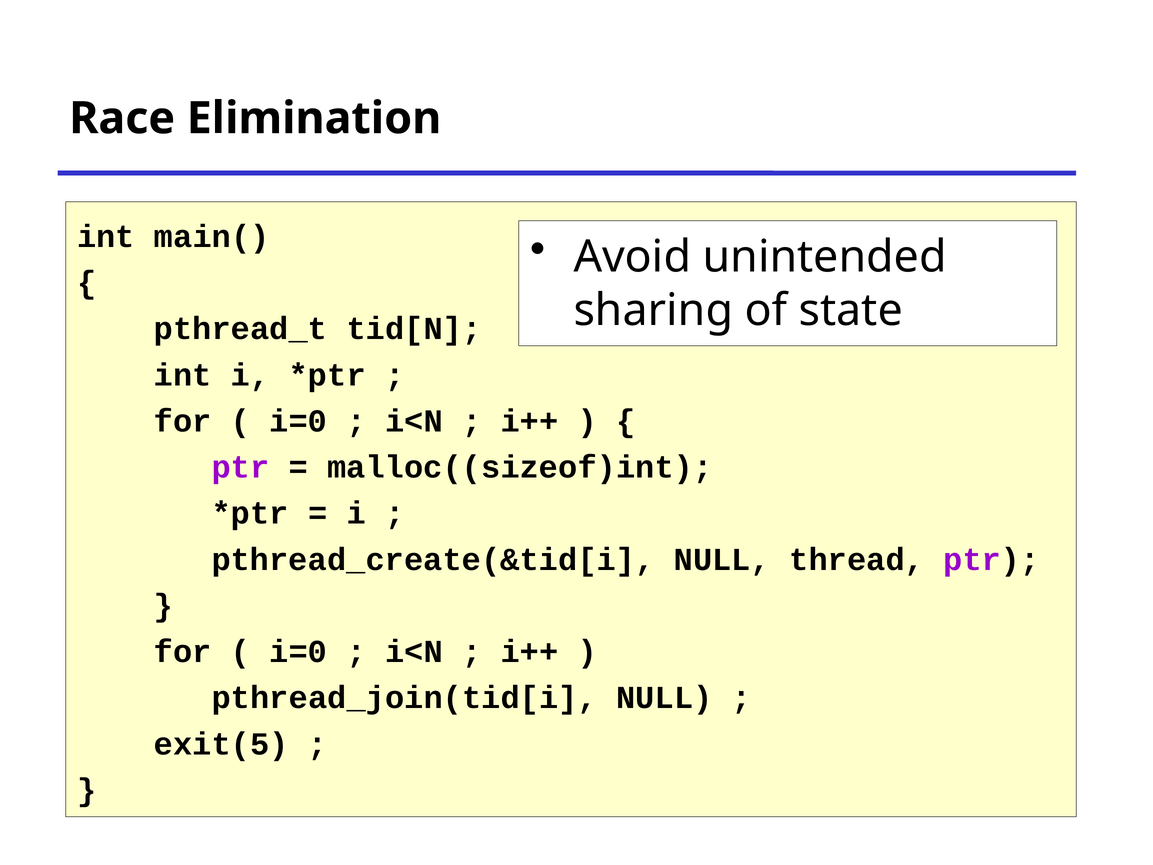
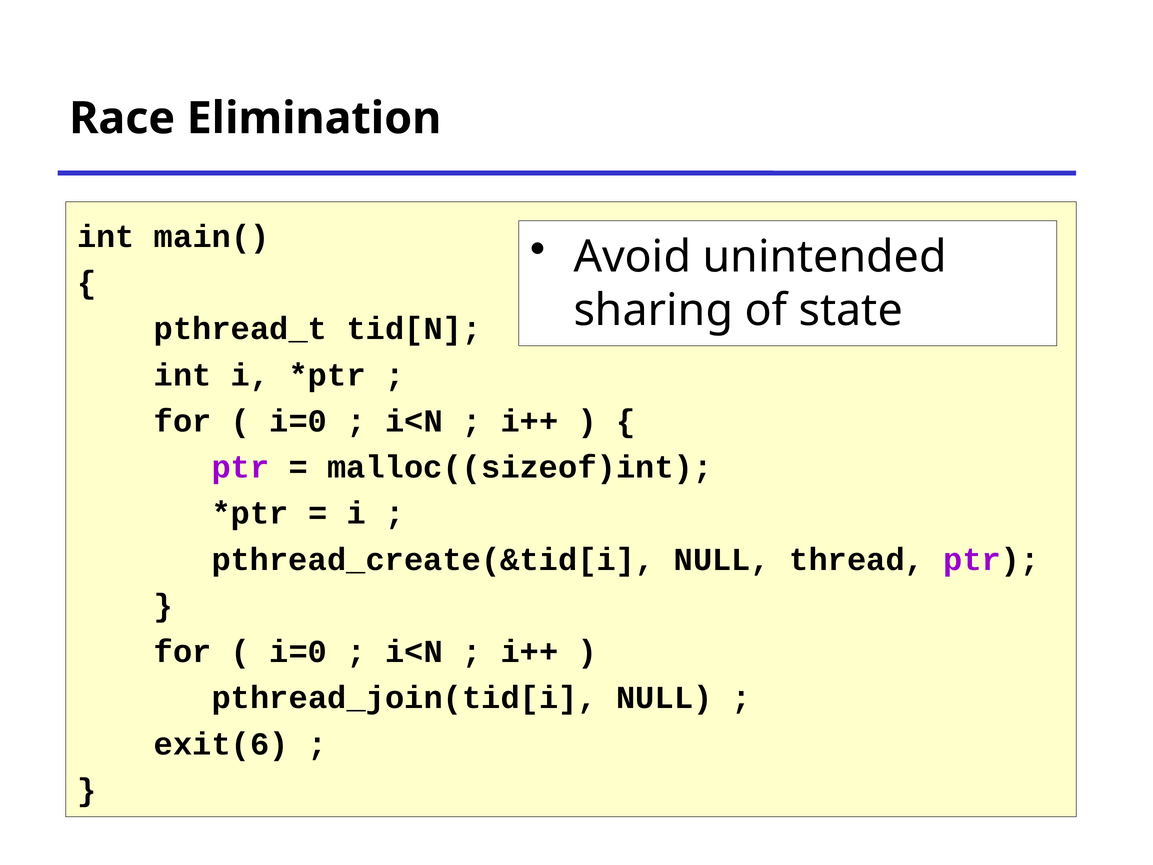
exit(5: exit(5 -> exit(6
